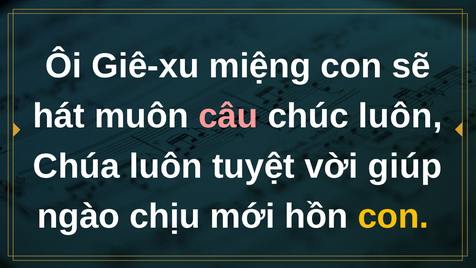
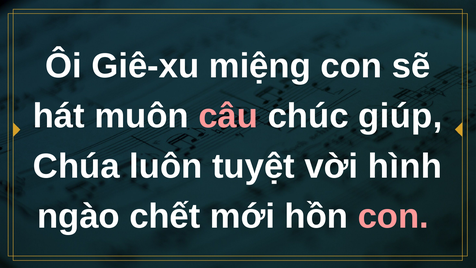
chúc luôn: luôn -> giúp
giúp: giúp -> hình
chịu: chịu -> chết
con at (393, 216) colour: yellow -> pink
